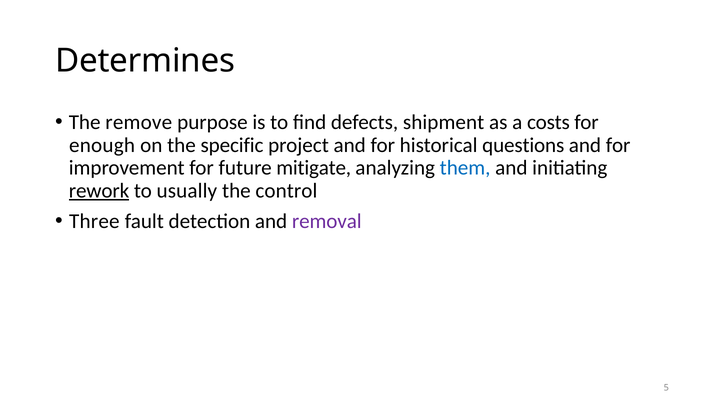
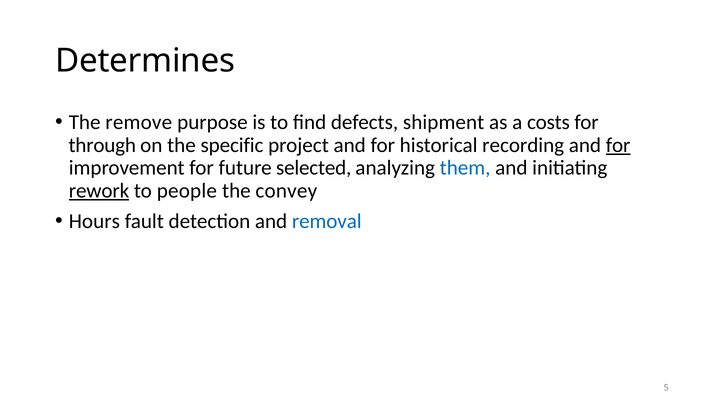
enough: enough -> through
questions: questions -> recording
for at (618, 145) underline: none -> present
mitigate: mitigate -> selected
usually: usually -> people
control: control -> convey
Three: Three -> Hours
removal colour: purple -> blue
